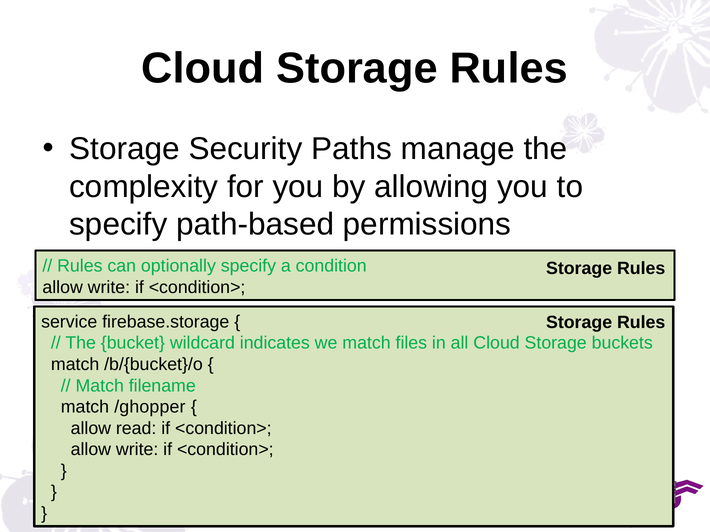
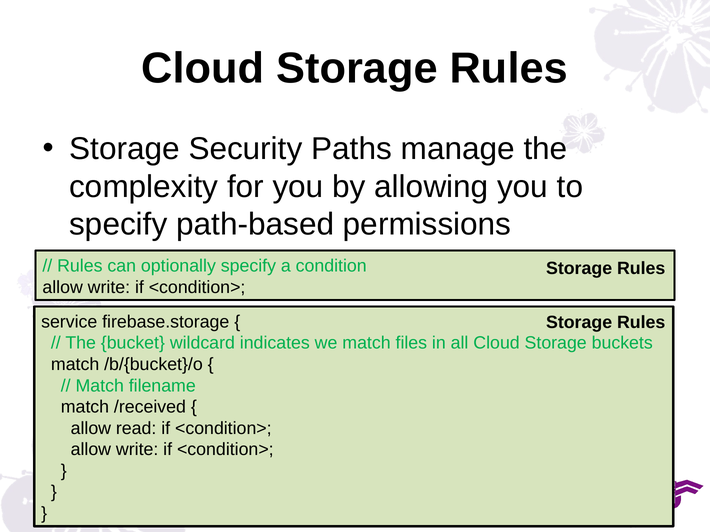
/ghopper: /ghopper -> /received
